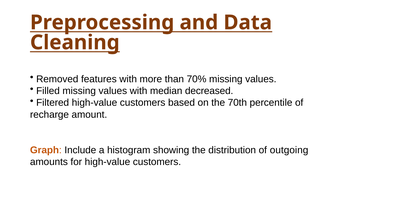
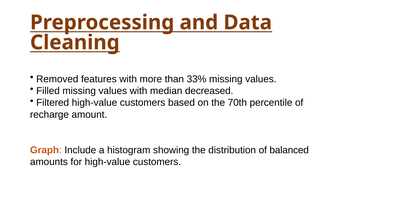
70%: 70% -> 33%
outgoing: outgoing -> balanced
